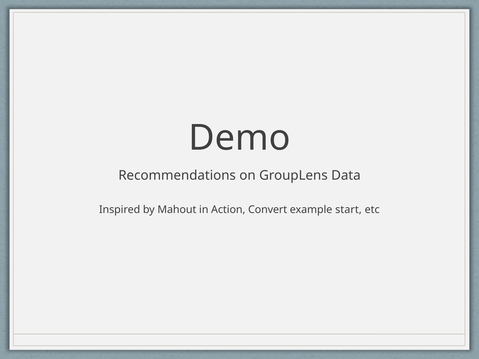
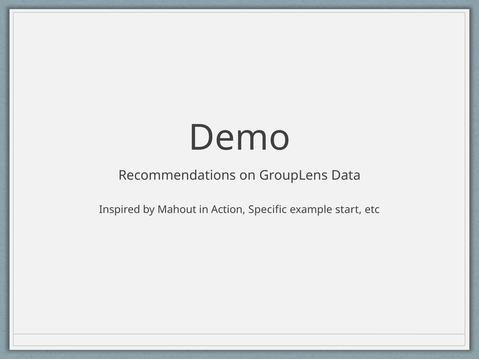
Convert: Convert -> Specific
